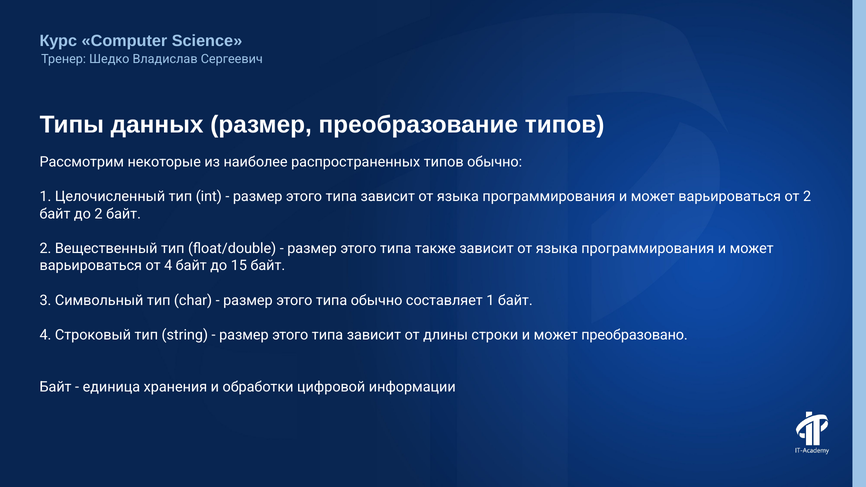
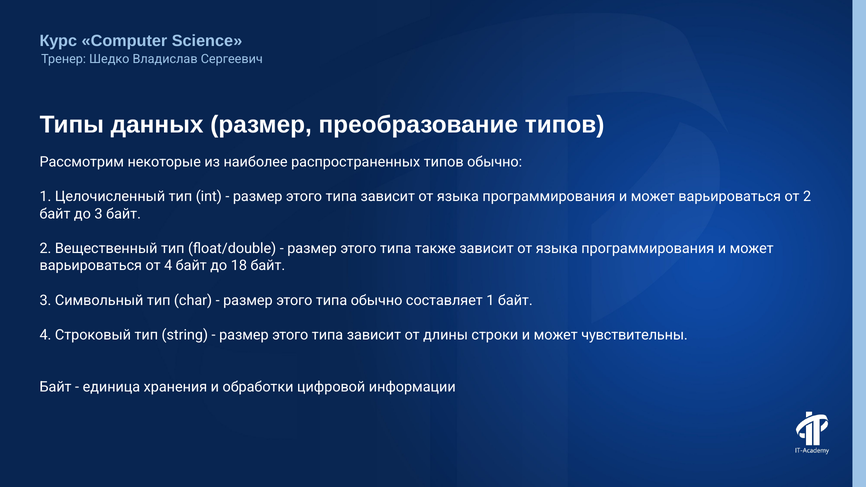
до 2: 2 -> 3
15: 15 -> 18
преобразовано: преобразовано -> чувствительны
